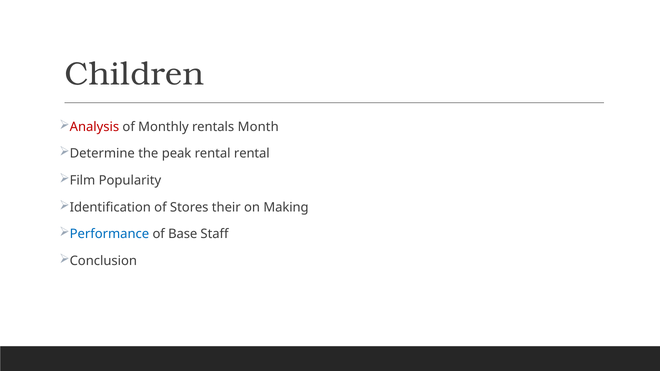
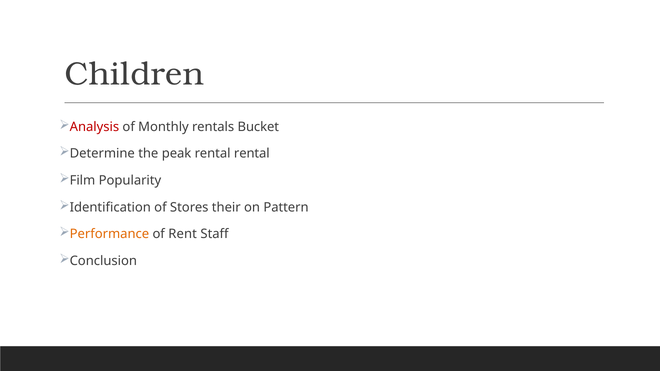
Month: Month -> Bucket
Making: Making -> Pattern
Performance colour: blue -> orange
Base: Base -> Rent
